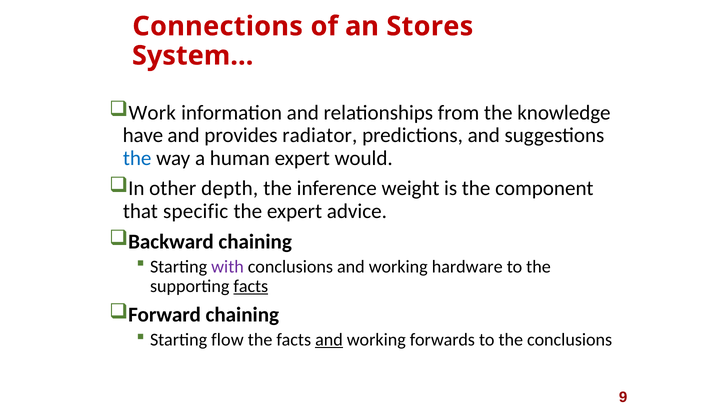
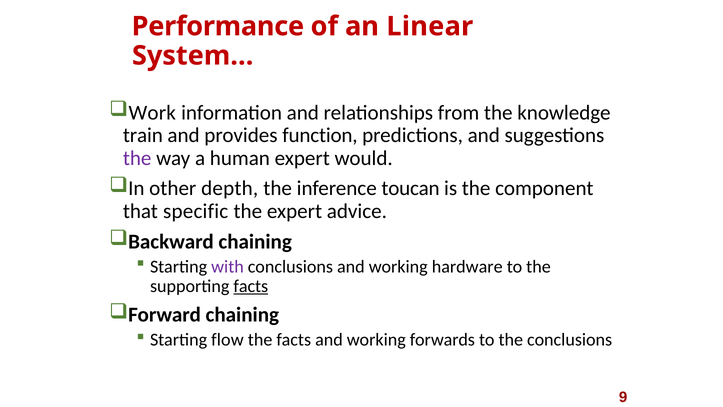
Connections: Connections -> Performance
Stores: Stores -> Linear
have: have -> train
radiator: radiator -> function
the at (137, 158) colour: blue -> purple
weight: weight -> toucan
and at (329, 339) underline: present -> none
